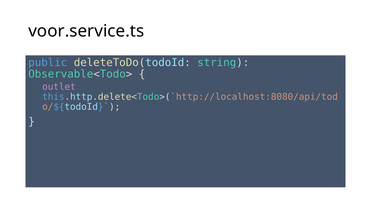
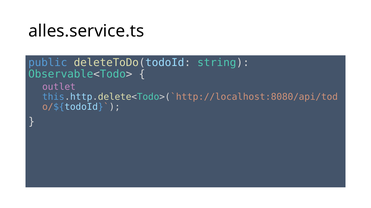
voor.service.ts: voor.service.ts -> alles.service.ts
